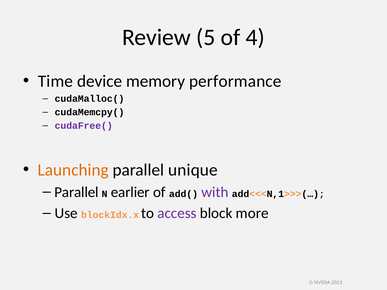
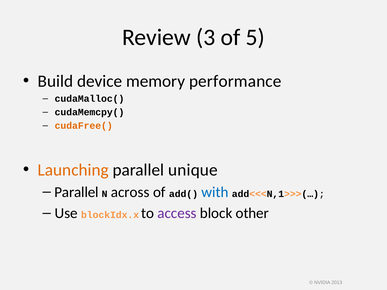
5: 5 -> 3
4: 4 -> 5
Time: Time -> Build
cudaFree( colour: purple -> orange
earlier: earlier -> across
with colour: purple -> blue
more: more -> other
